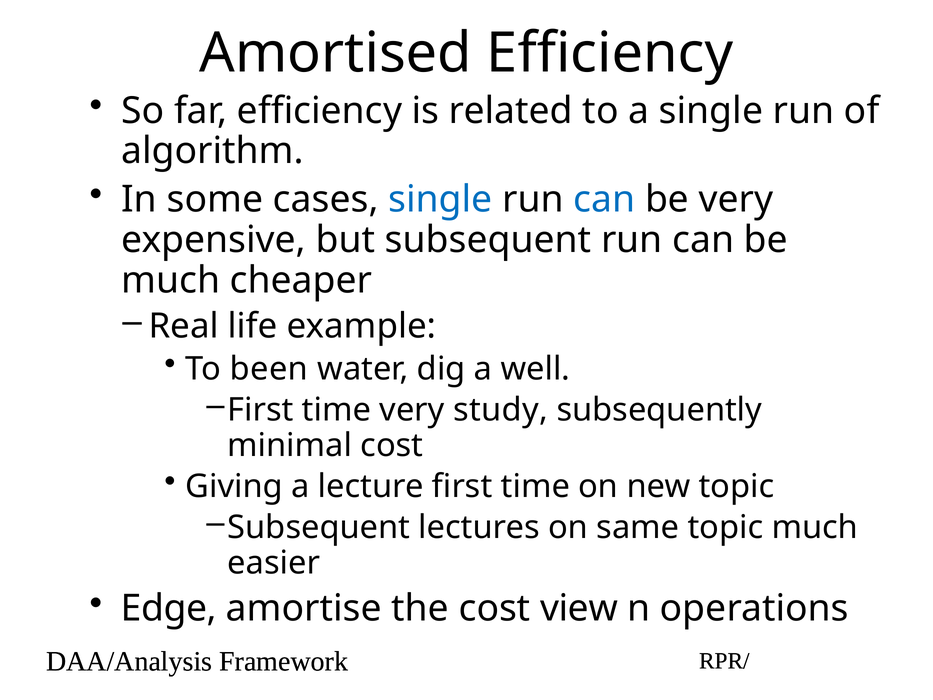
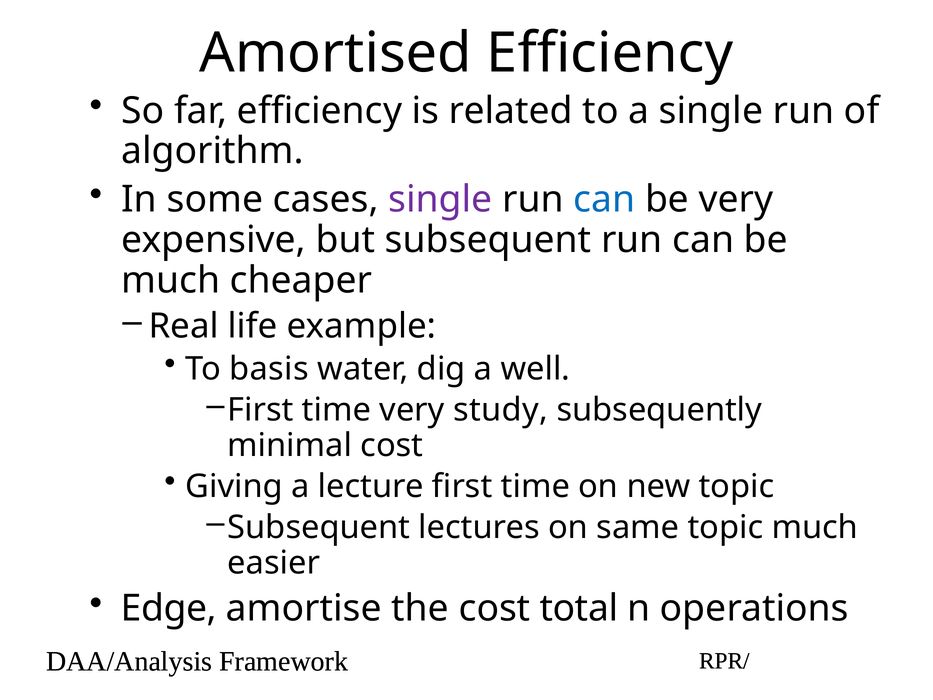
single at (440, 200) colour: blue -> purple
been: been -> basis
view: view -> total
